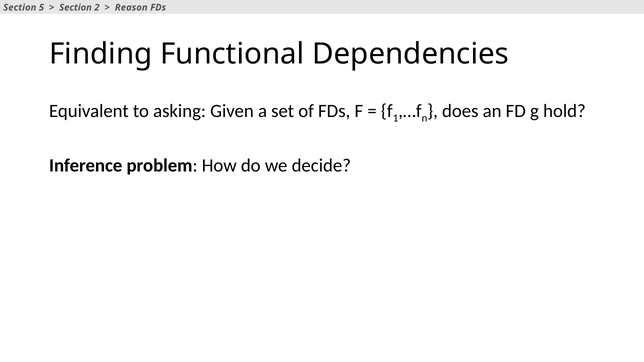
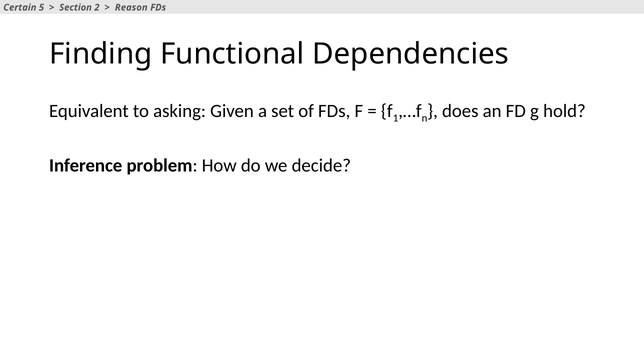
Section at (20, 7): Section -> Certain
